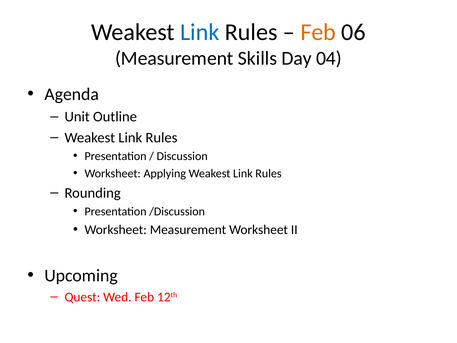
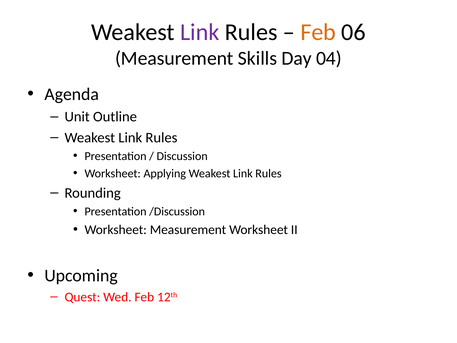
Link at (200, 32) colour: blue -> purple
